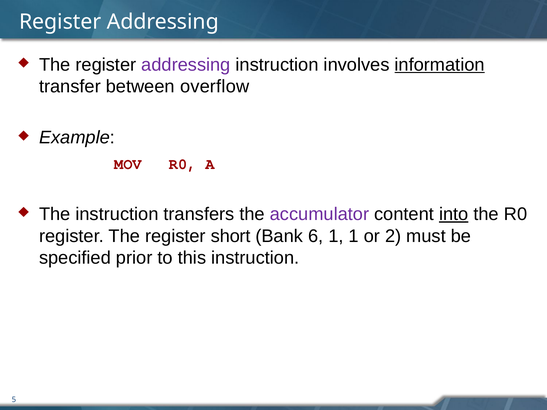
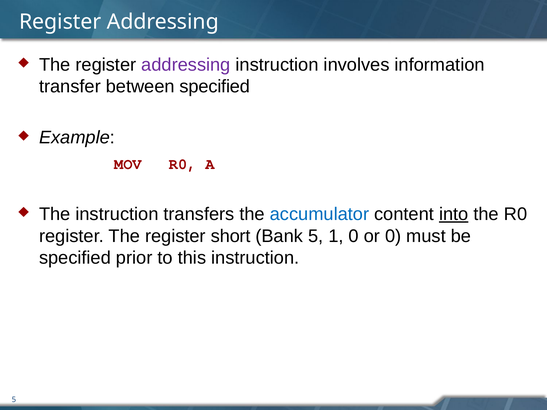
information underline: present -> none
between overflow: overflow -> specified
accumulator colour: purple -> blue
Bank 6: 6 -> 5
1 1: 1 -> 0
or 2: 2 -> 0
